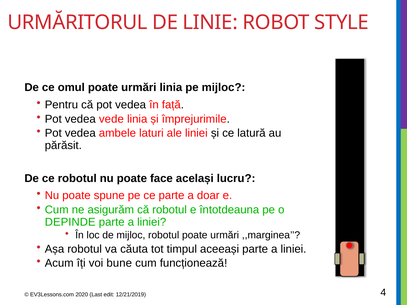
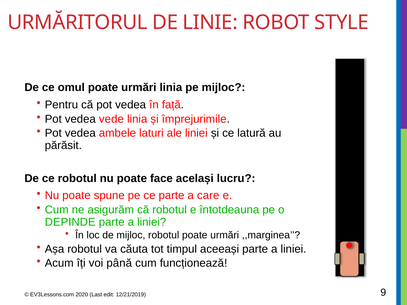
doar: doar -> care
bune: bune -> până
4: 4 -> 9
